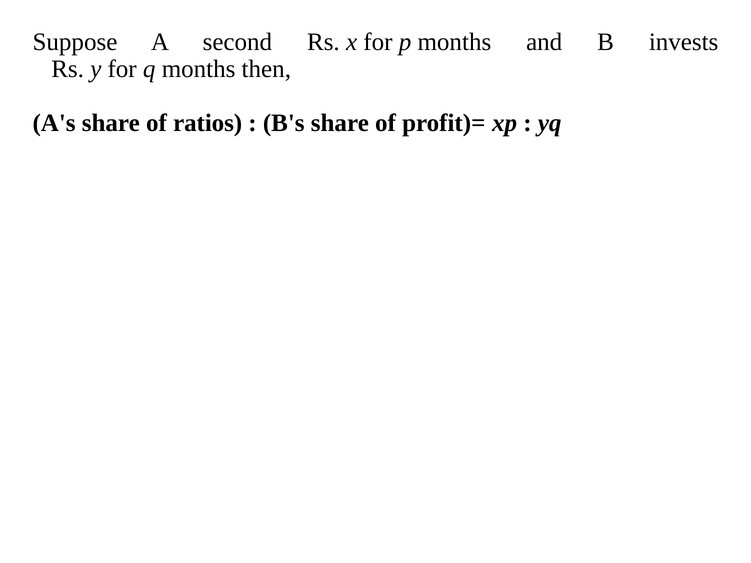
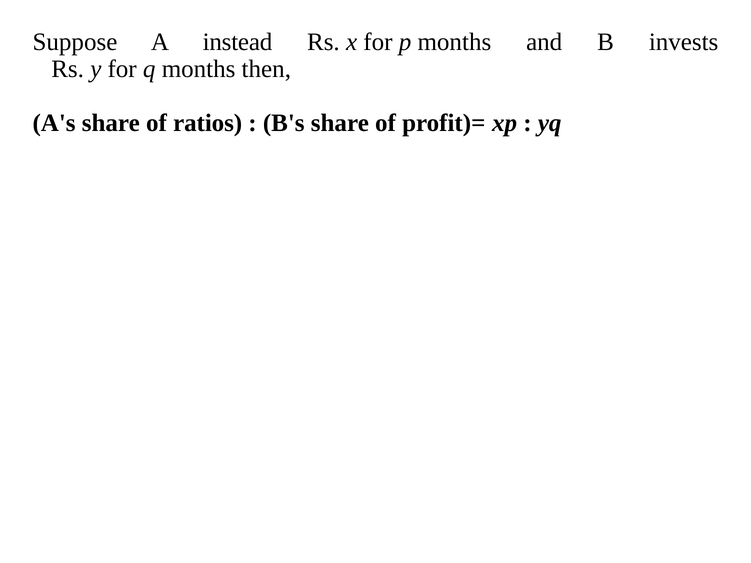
second: second -> instead
